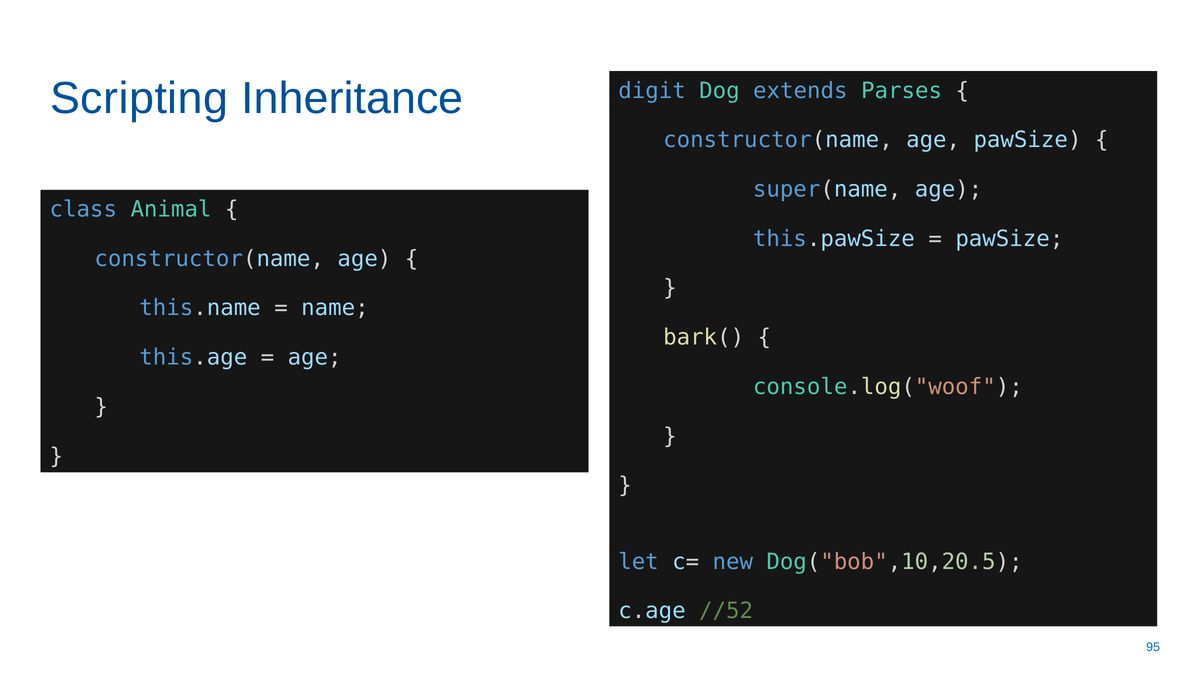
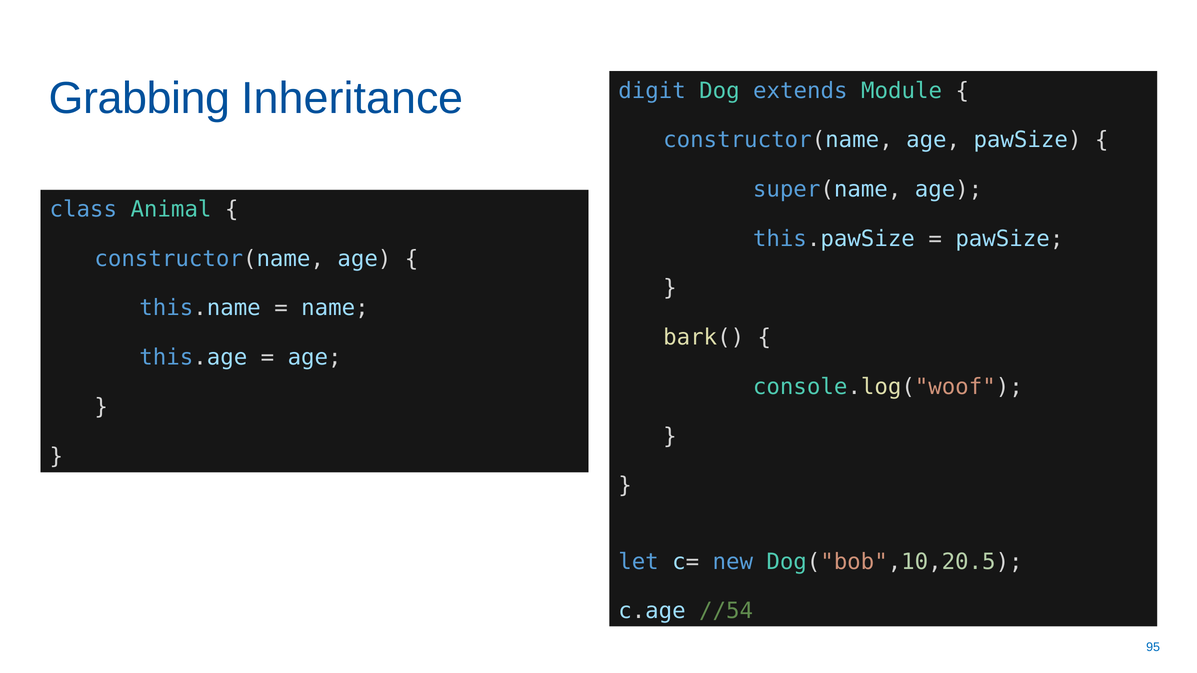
Scripting: Scripting -> Grabbing
Parses: Parses -> Module
//52: //52 -> //54
